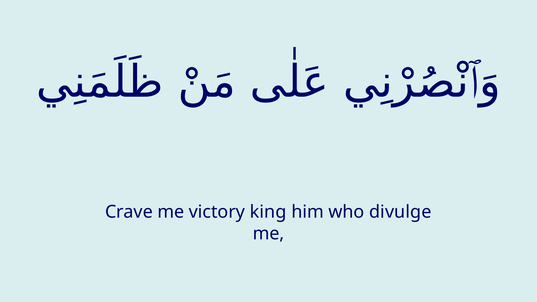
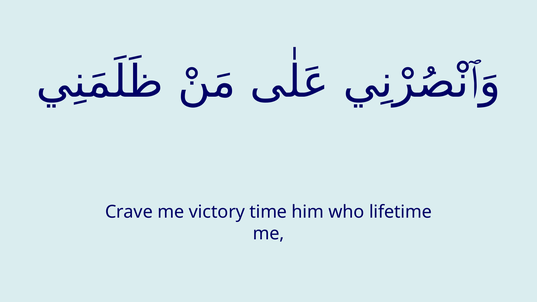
king: king -> time
divulge: divulge -> lifetime
